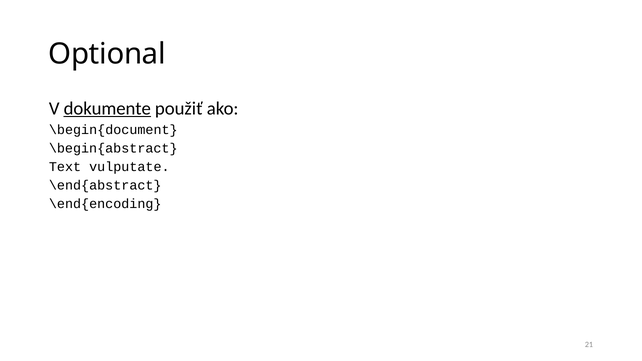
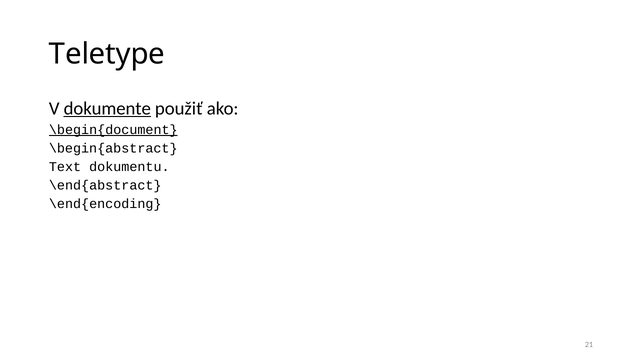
Optional: Optional -> Teletype
\begin{document underline: none -> present
vulputate: vulputate -> dokumentu
